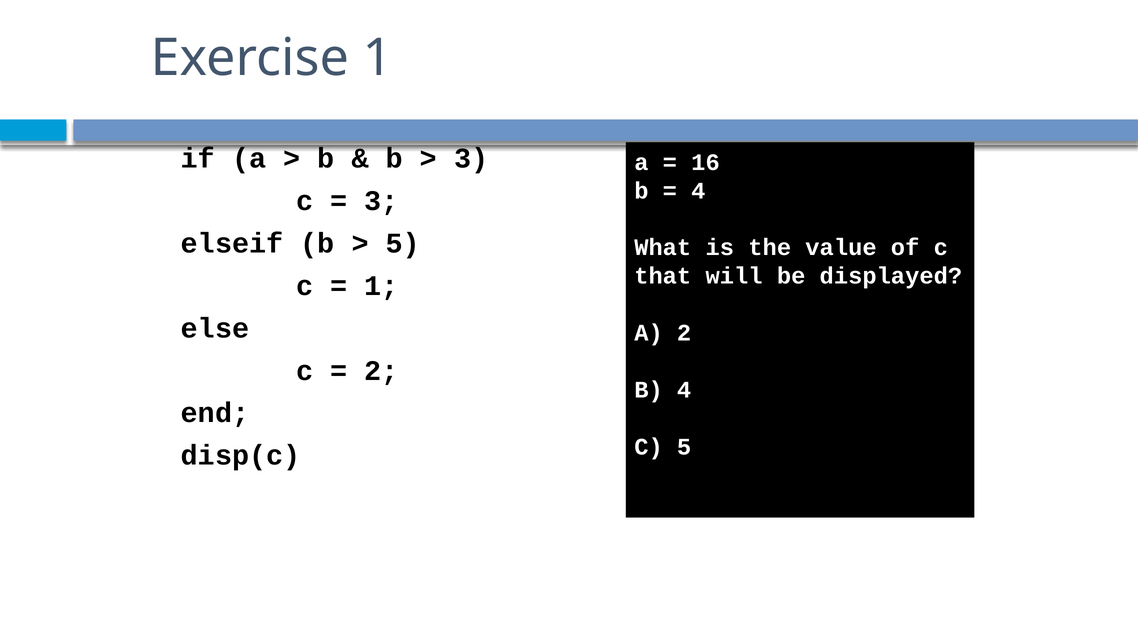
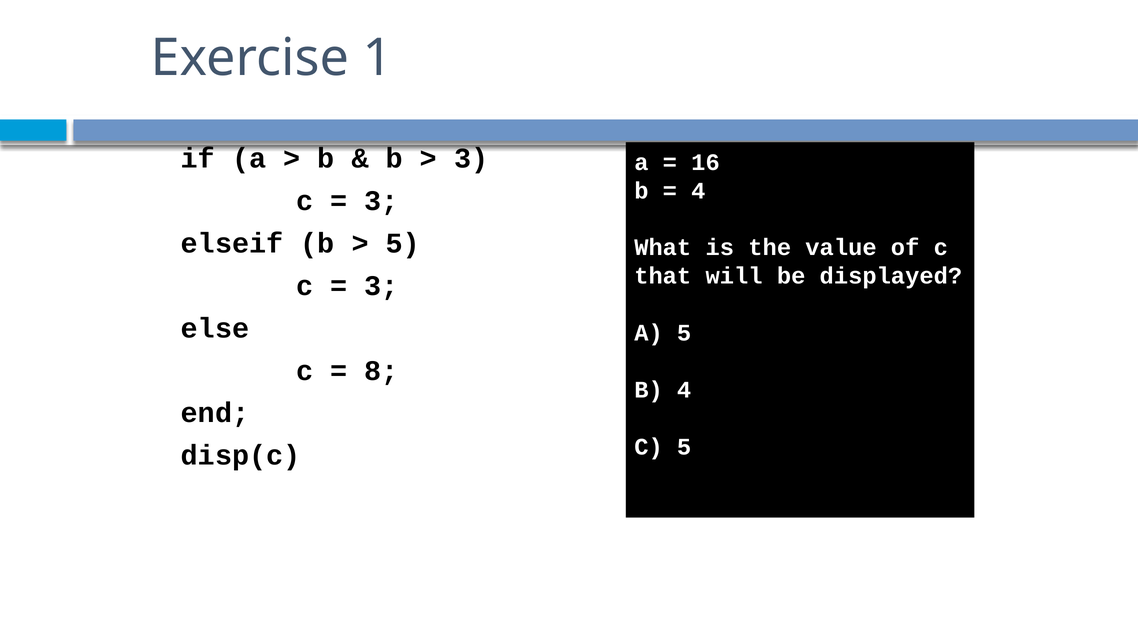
1 at (381, 286): 1 -> 3
A 2: 2 -> 5
2 at (381, 371): 2 -> 8
